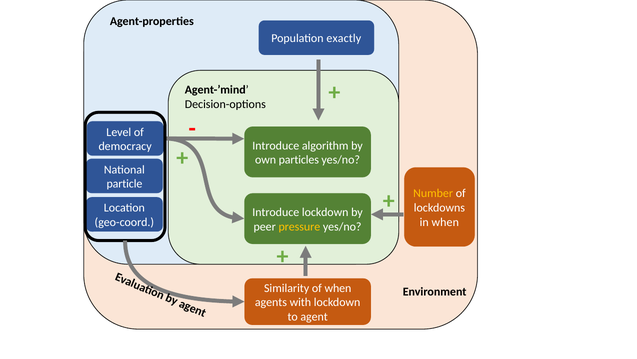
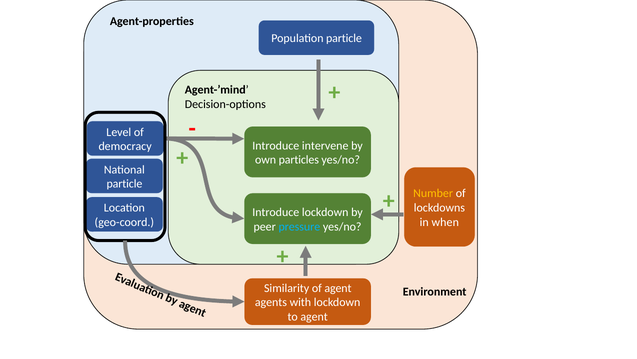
Population exactly: exactly -> particle
algorithm: algorithm -> intervene
pressure colour: yellow -> light blue
of when: when -> agent
